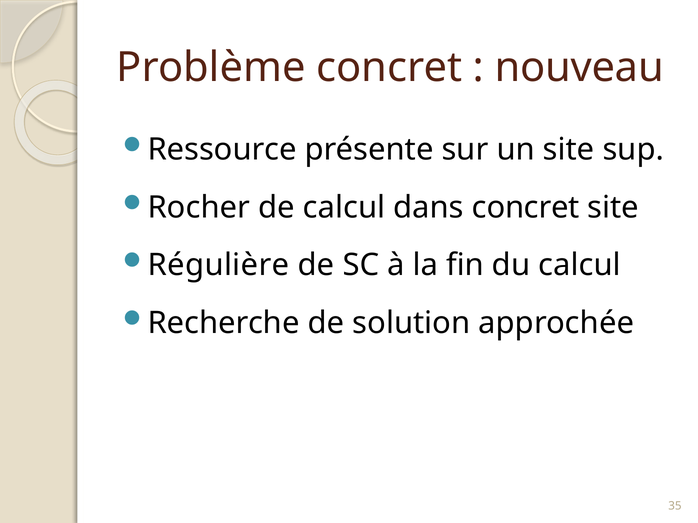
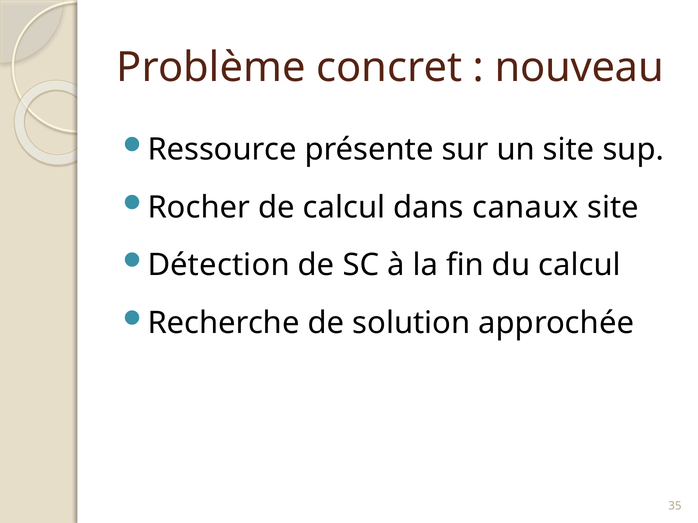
dans concret: concret -> canaux
Régulière: Régulière -> Détection
